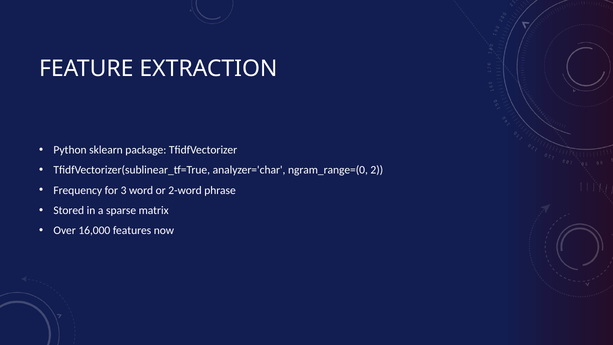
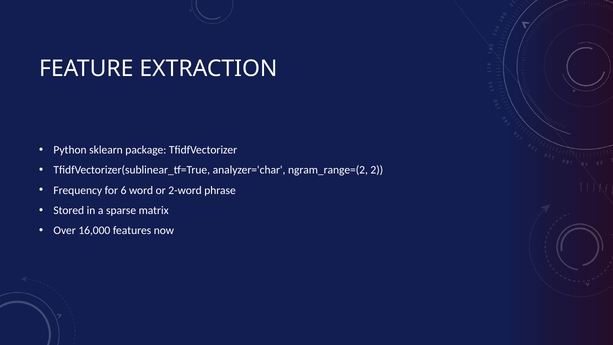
ngram_range=(0: ngram_range=(0 -> ngram_range=(2
3: 3 -> 6
